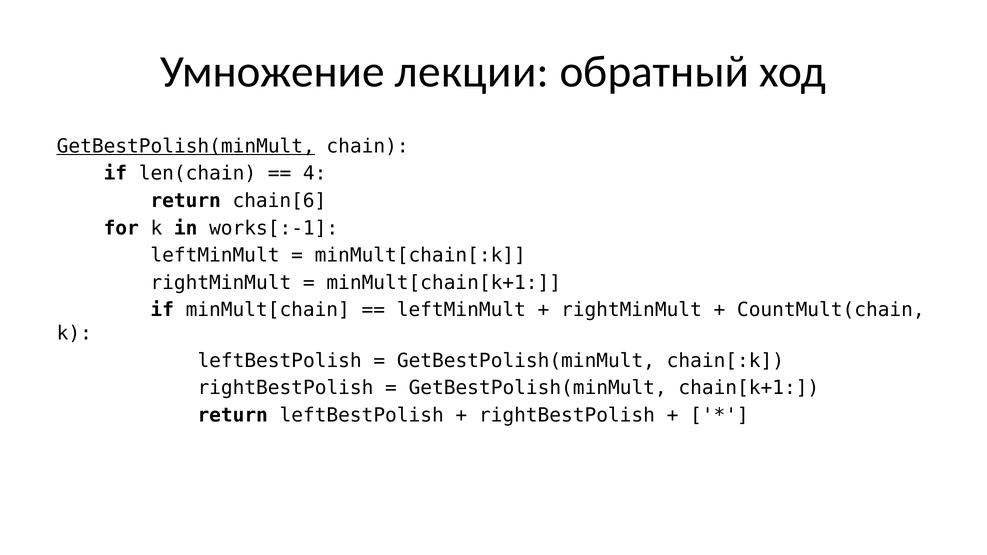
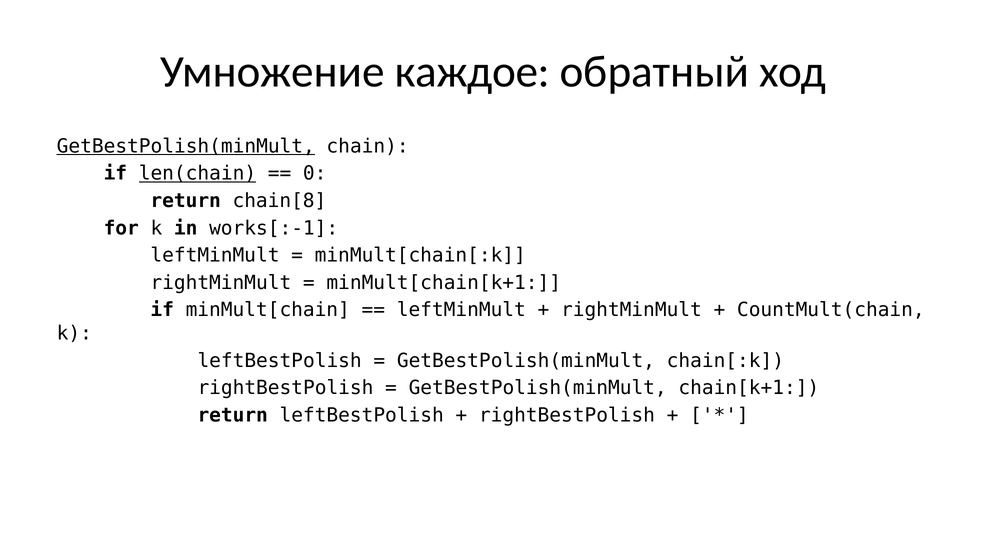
лекции: лекции -> каждое
len(chain underline: none -> present
4: 4 -> 0
chain[6: chain[6 -> chain[8
